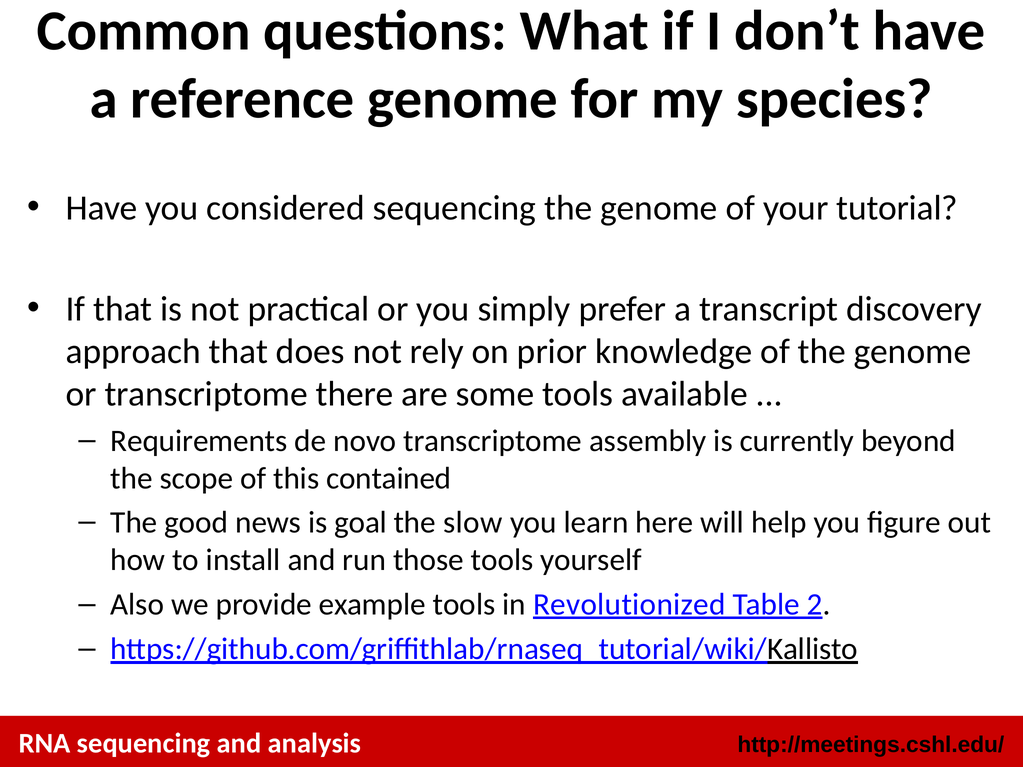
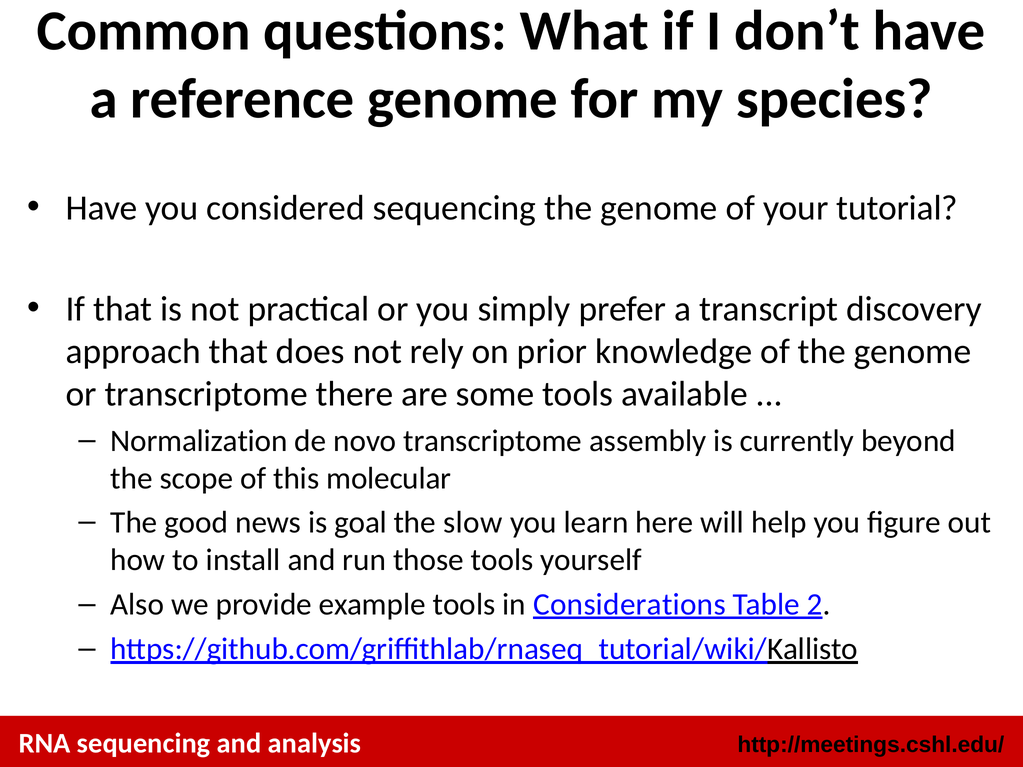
Requirements: Requirements -> Normalization
contained: contained -> molecular
Revolutionized: Revolutionized -> Considerations
